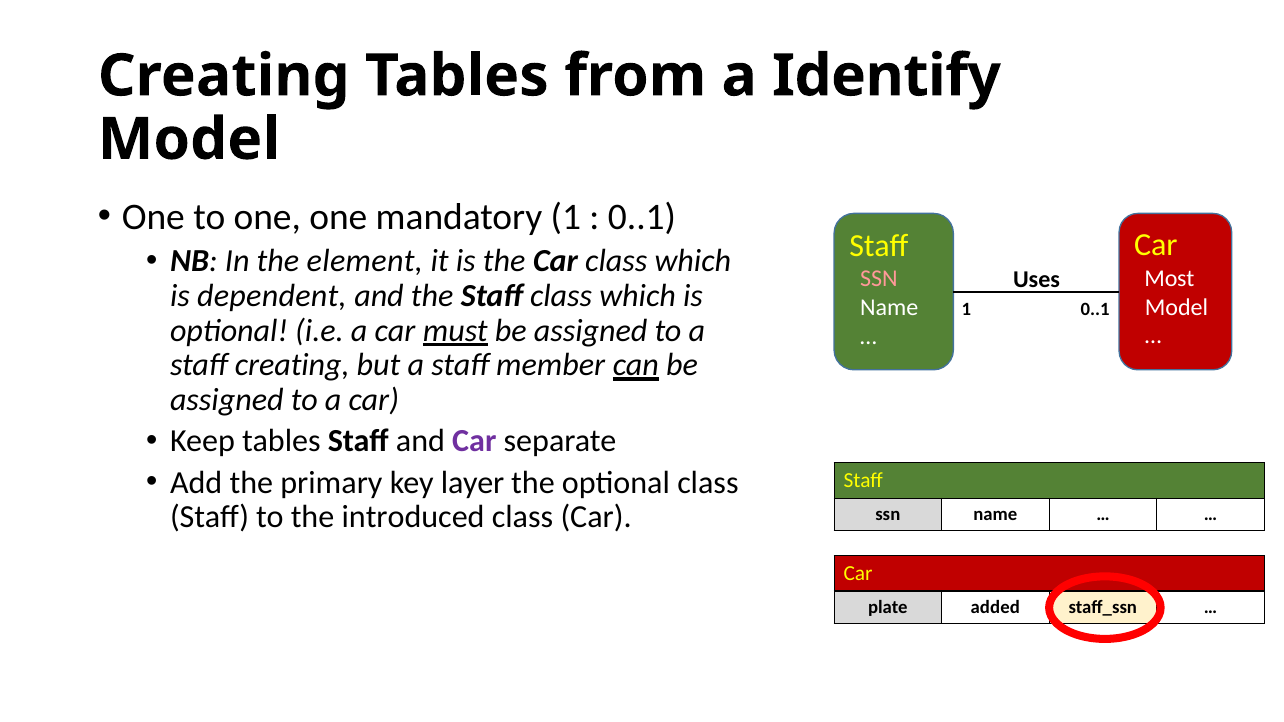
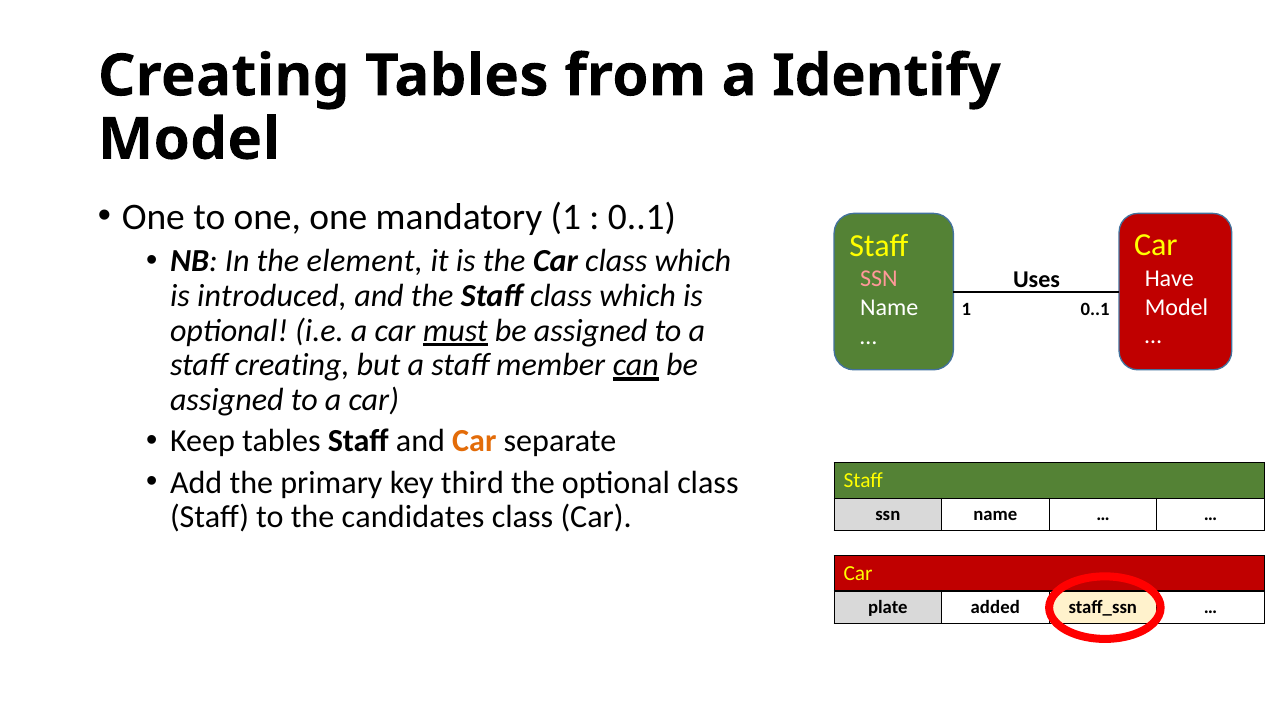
Most: Most -> Have
dependent: dependent -> introduced
Car at (474, 441) colour: purple -> orange
layer: layer -> third
introduced: introduced -> candidates
